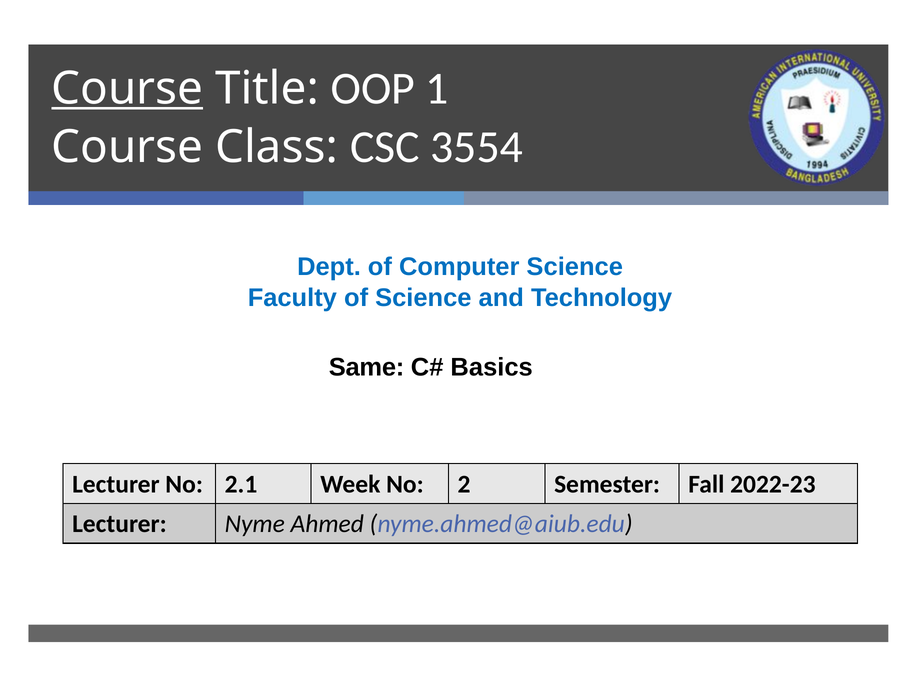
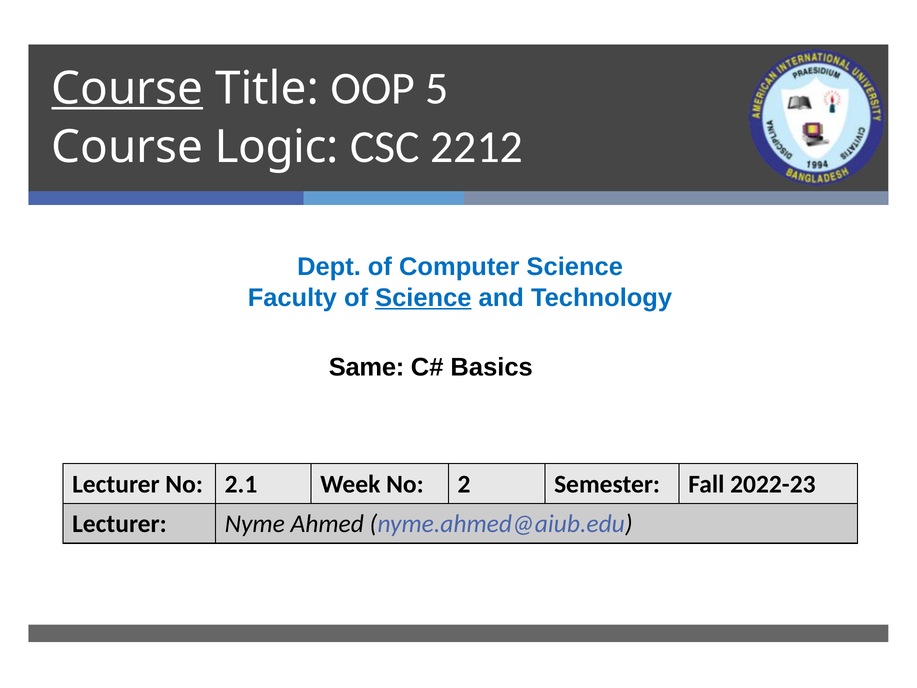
1: 1 -> 5
Class: Class -> Logic
3554: 3554 -> 2212
Science at (423, 298) underline: none -> present
